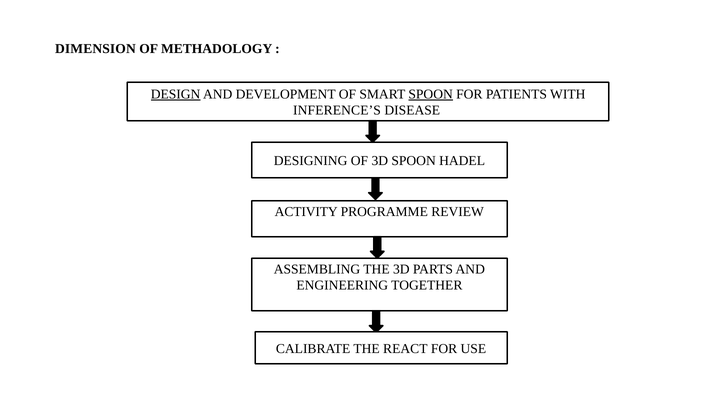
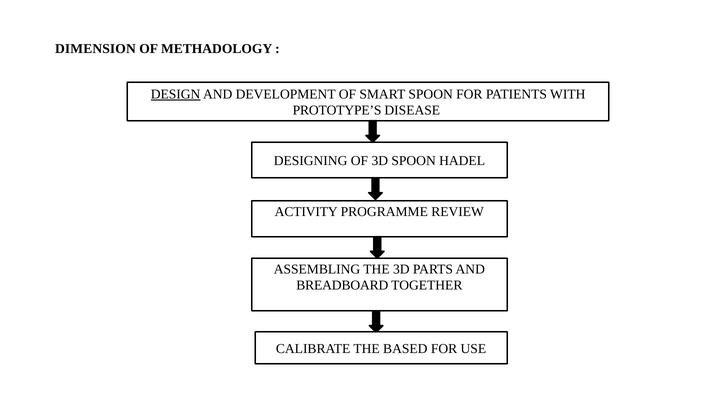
SPOON at (431, 94) underline: present -> none
INFERENCE’S: INFERENCE’S -> PROTOTYPE’S
ENGINEERING: ENGINEERING -> BREADBOARD
REACT: REACT -> BASED
